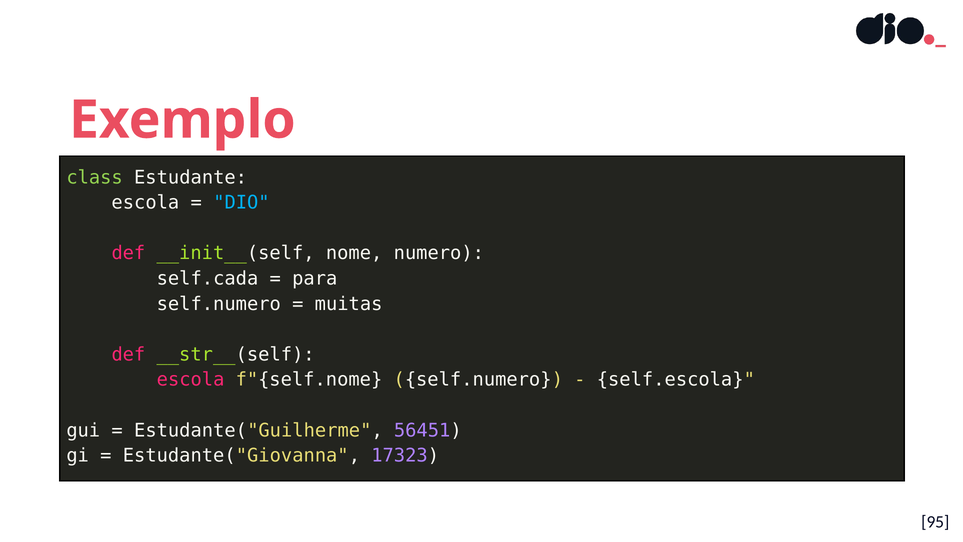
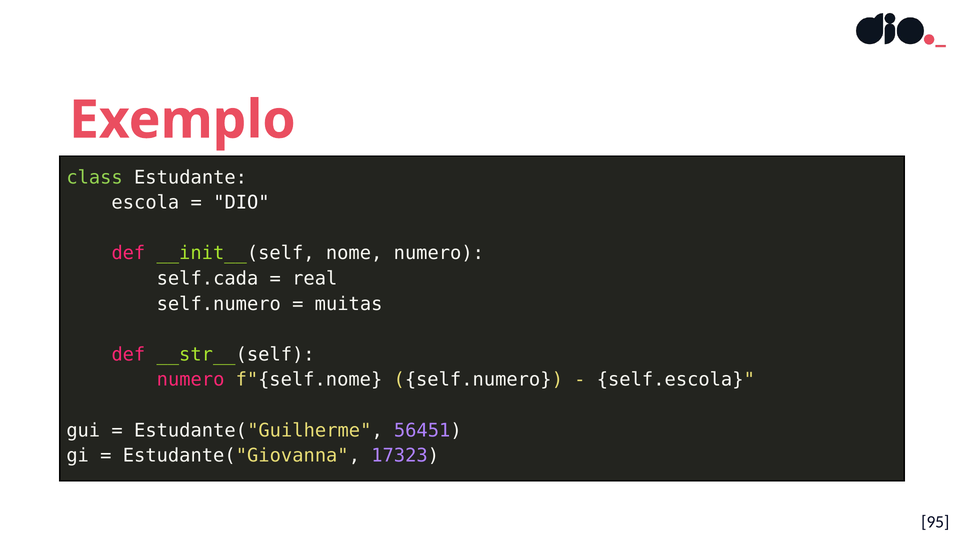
DIO colour: light blue -> white
para: para -> real
escola at (191, 380): escola -> numero
